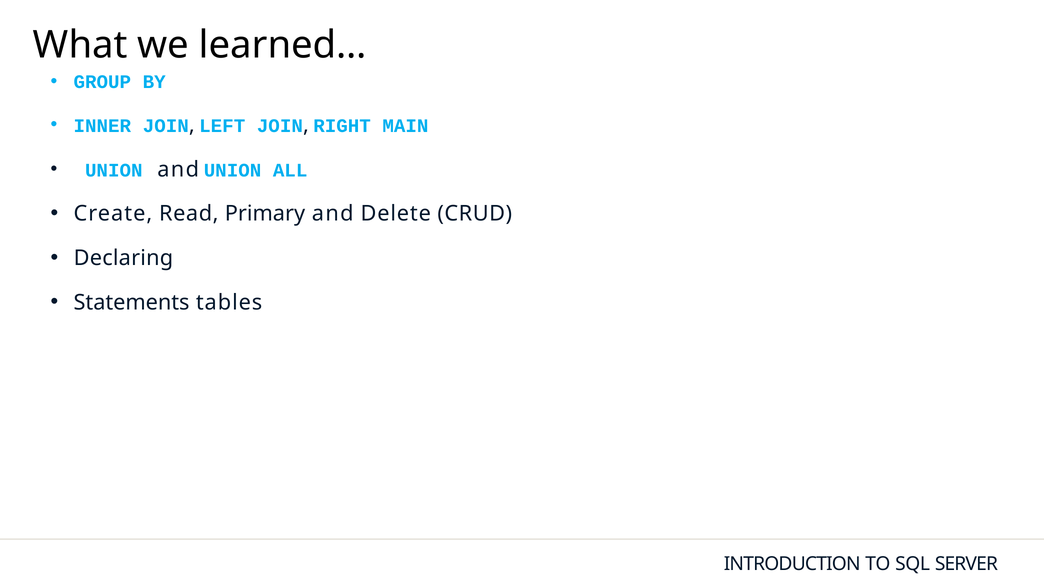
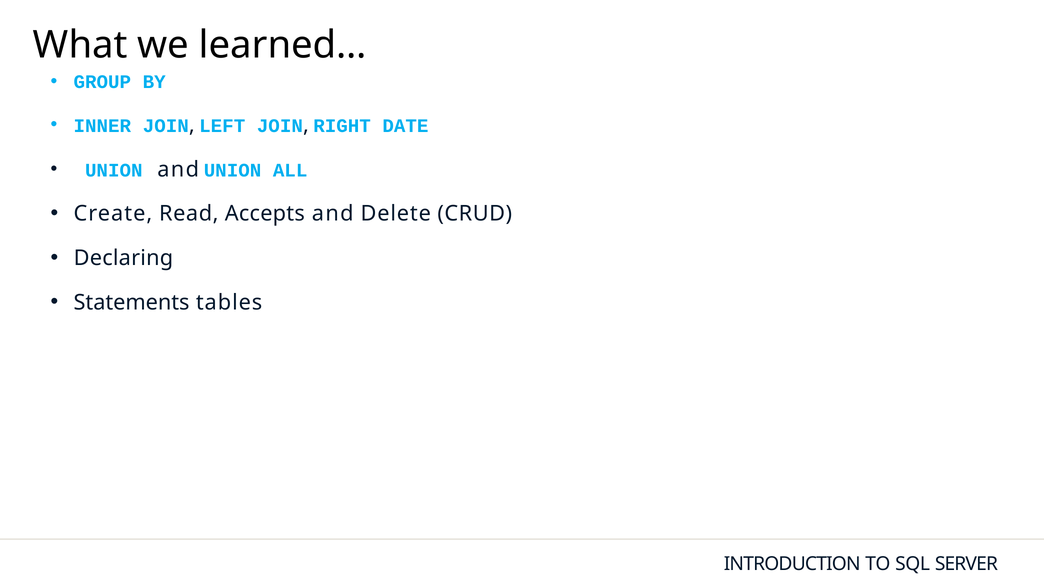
MAIN: MAIN -> DATE
Primary: Primary -> Accepts
